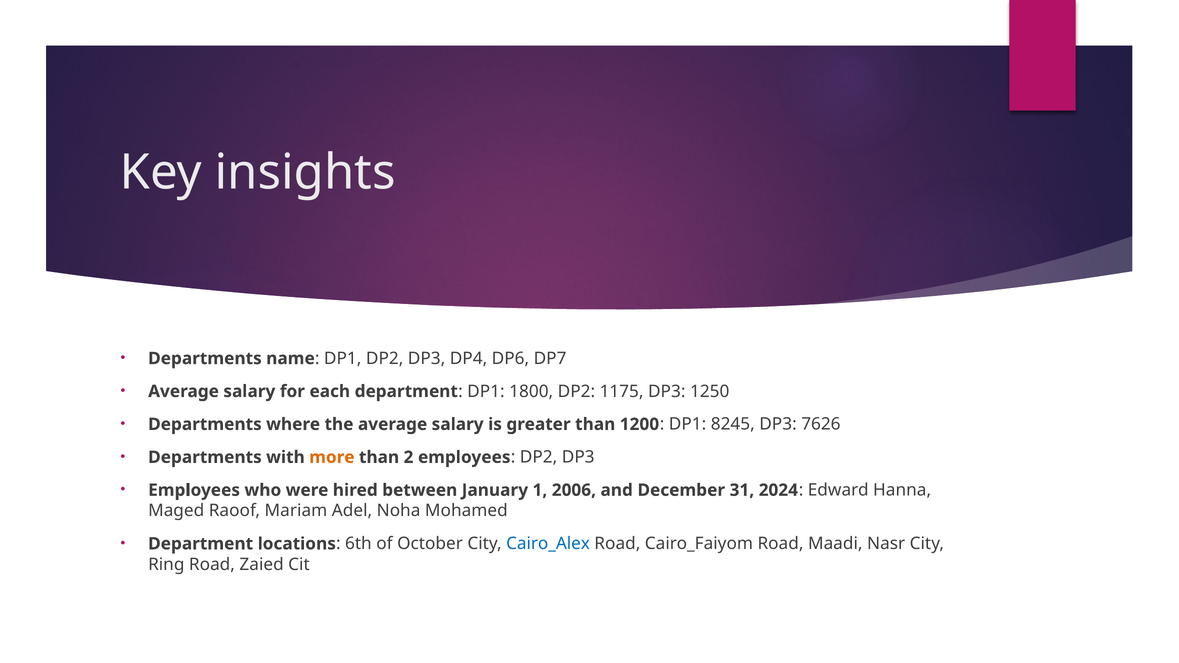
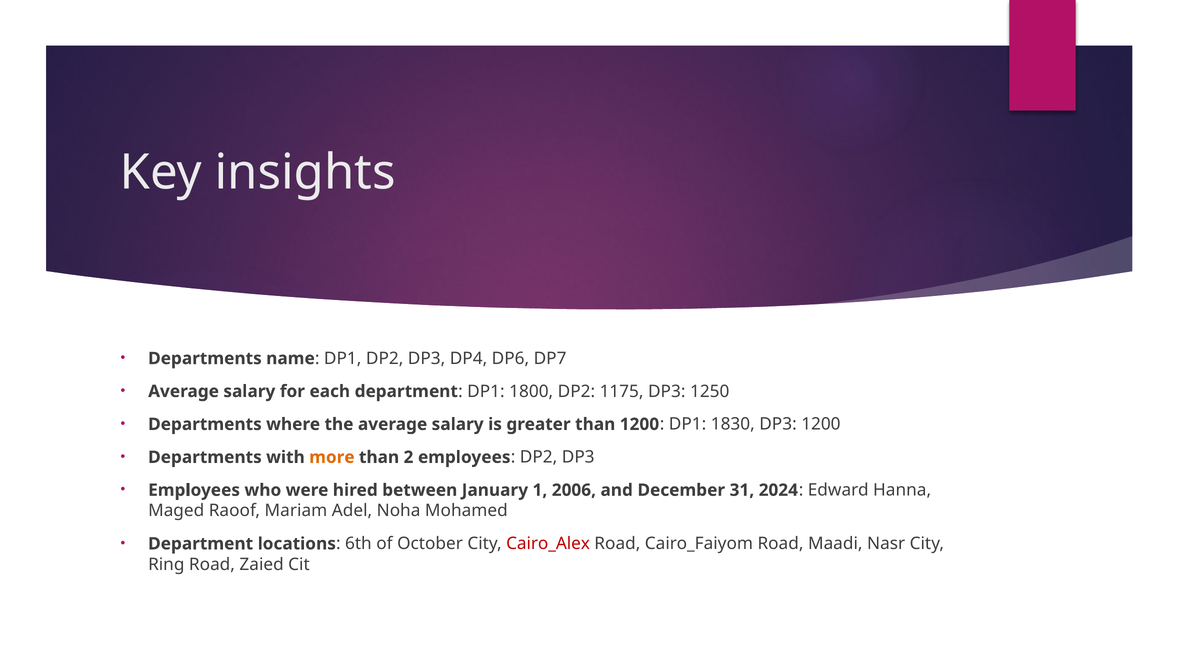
8245: 8245 -> 1830
DP3 7626: 7626 -> 1200
Cairo_Alex colour: blue -> red
